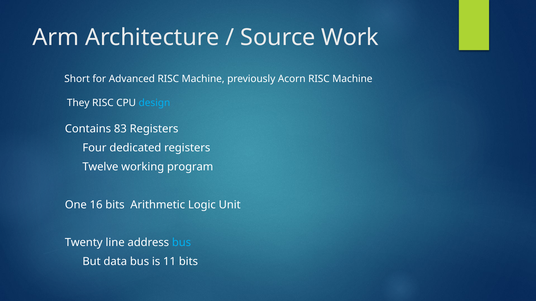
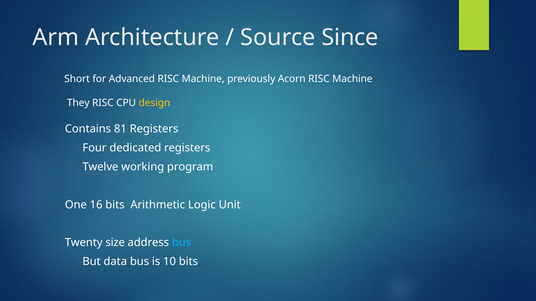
Work: Work -> Since
design colour: light blue -> yellow
83: 83 -> 81
line: line -> size
11: 11 -> 10
